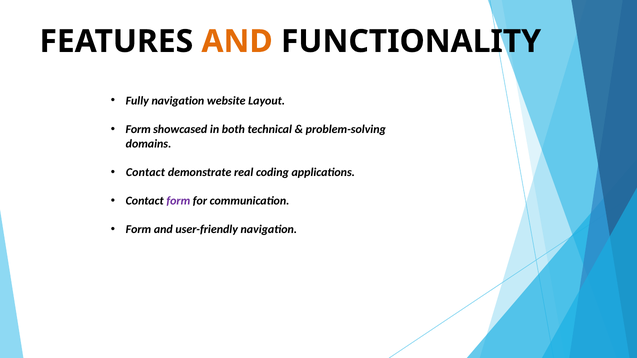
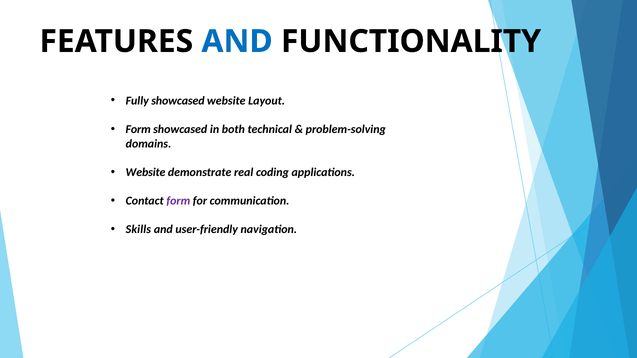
AND at (237, 41) colour: orange -> blue
Fully navigation: navigation -> showcased
Contact at (145, 172): Contact -> Website
Form at (138, 230): Form -> Skills
